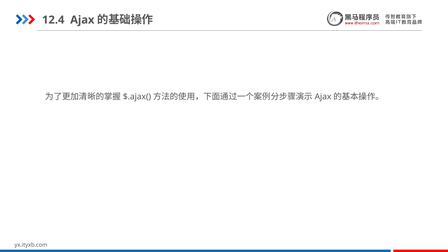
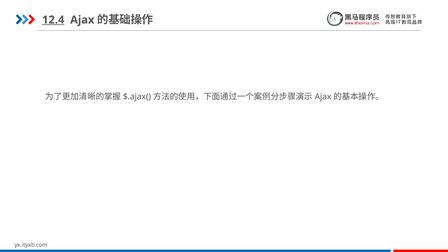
12.4 underline: none -> present
